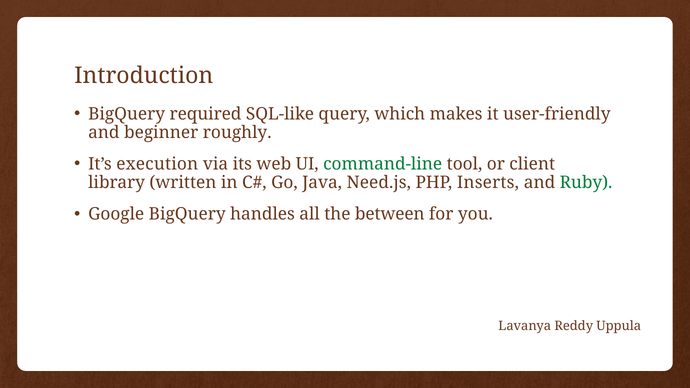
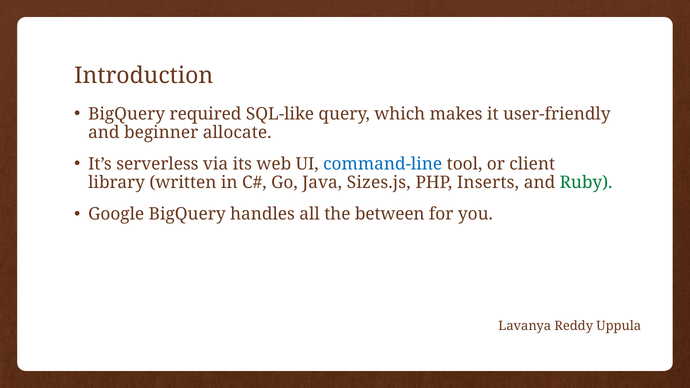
roughly: roughly -> allocate
execution: execution -> serverless
command-line colour: green -> blue
Need.js: Need.js -> Sizes.js
